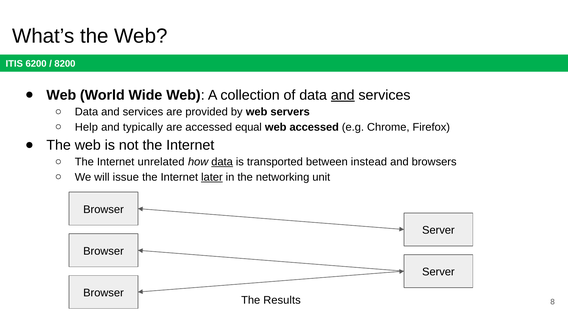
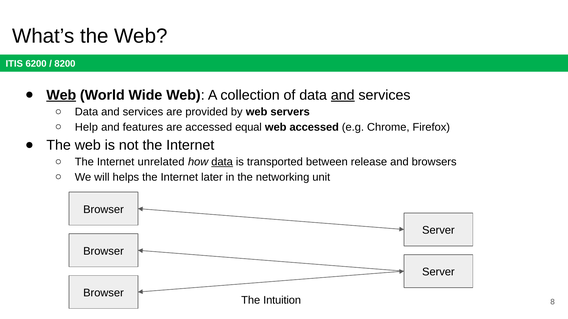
Web at (61, 95) underline: none -> present
typically: typically -> features
instead: instead -> release
issue: issue -> helps
later underline: present -> none
Results: Results -> Intuition
